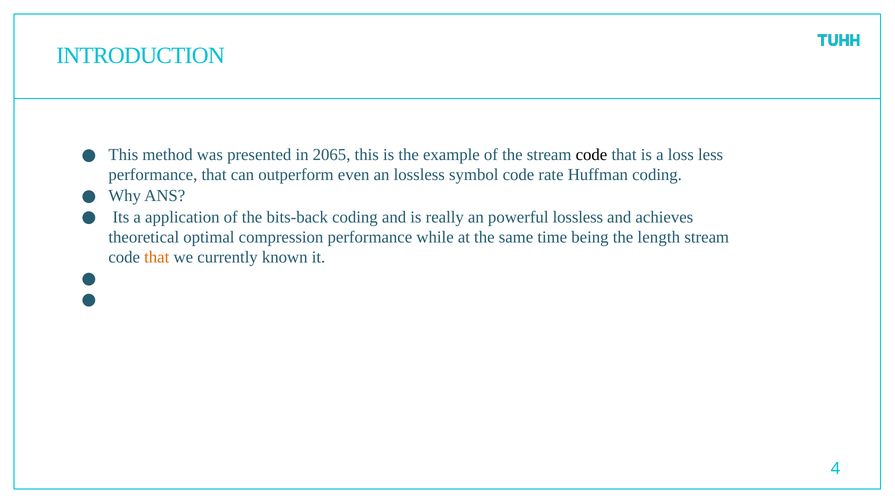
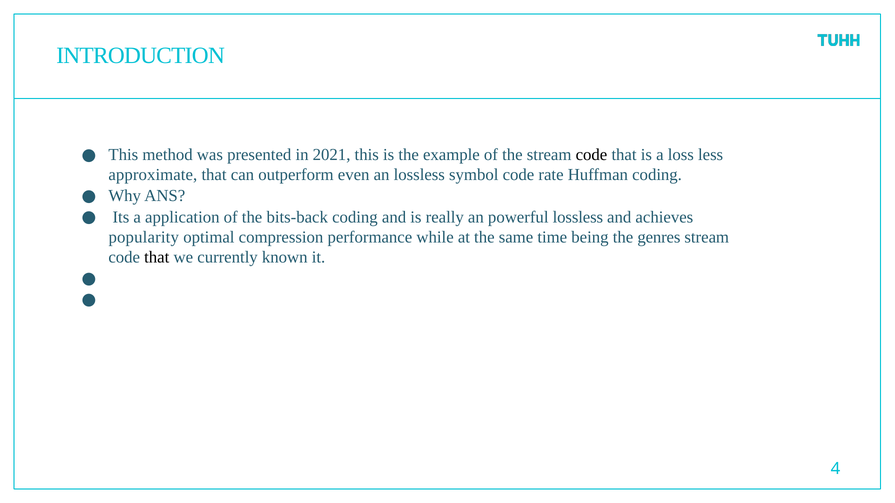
2065: 2065 -> 2021
performance at (153, 175): performance -> approximate
theoretical: theoretical -> popularity
length: length -> genres
that at (157, 257) colour: orange -> black
